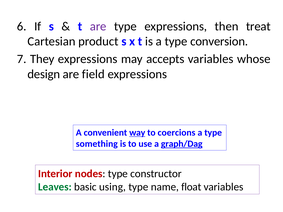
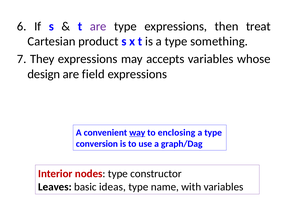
conversion: conversion -> something
coercions: coercions -> enclosing
something: something -> conversion
graph/Dag underline: present -> none
Leaves colour: green -> black
using: using -> ideas
float: float -> with
